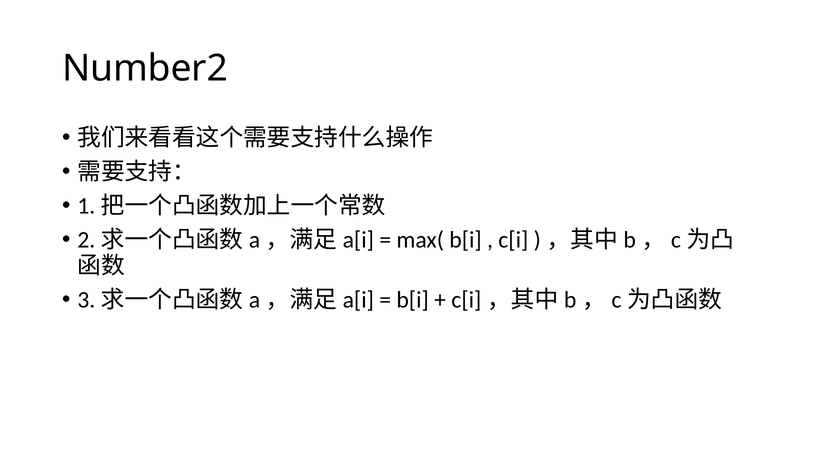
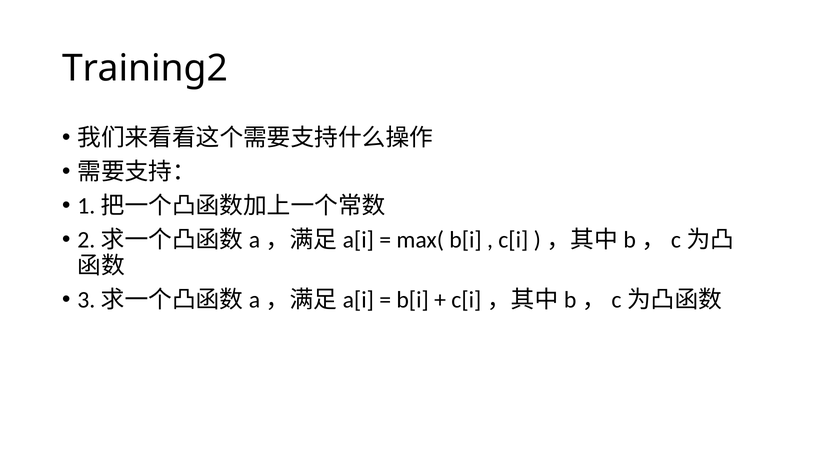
Number2: Number2 -> Training2
